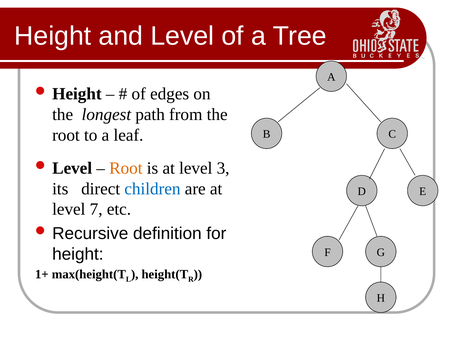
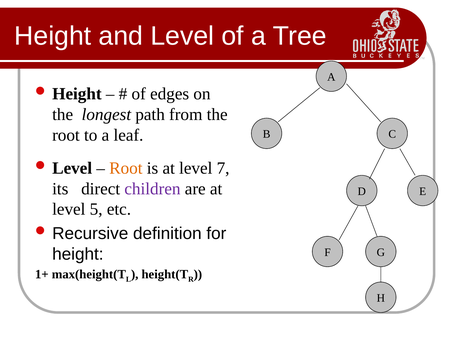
3: 3 -> 7
children colour: blue -> purple
7: 7 -> 5
